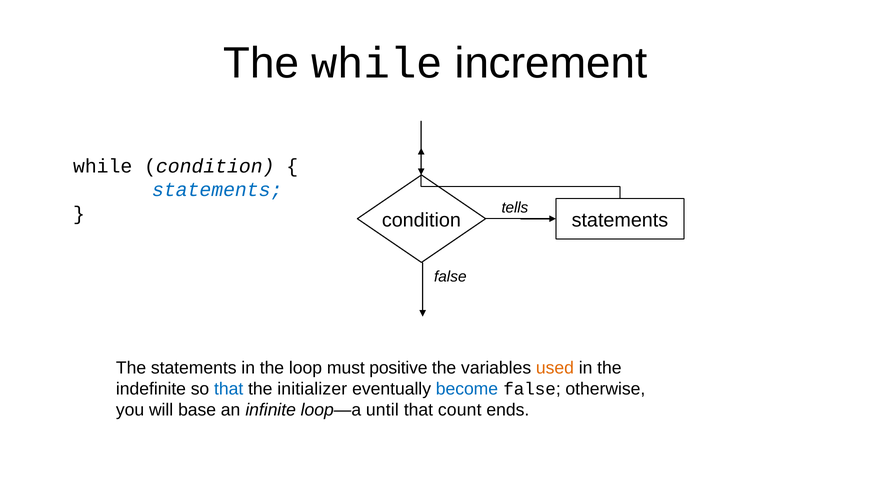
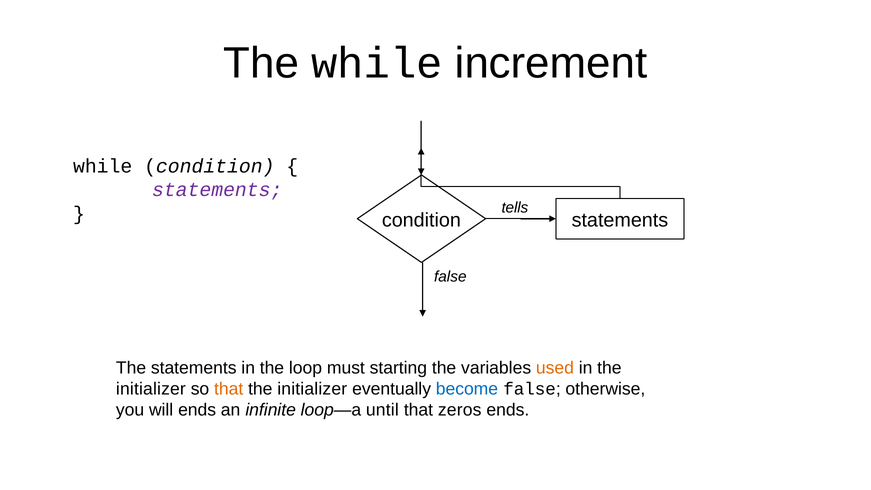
statements at (217, 190) colour: blue -> purple
positive: positive -> starting
indefinite at (151, 389): indefinite -> initializer
that at (229, 389) colour: blue -> orange
will base: base -> ends
count: count -> zeros
